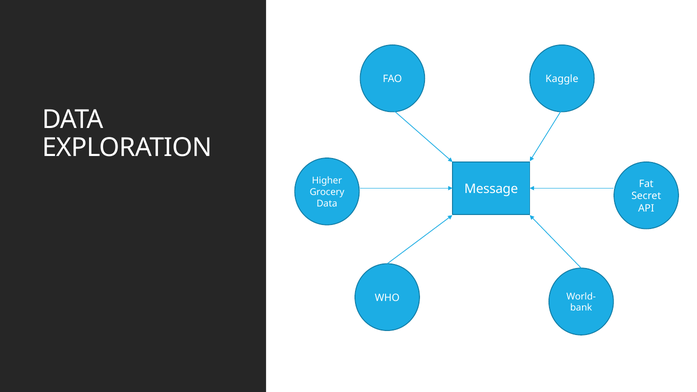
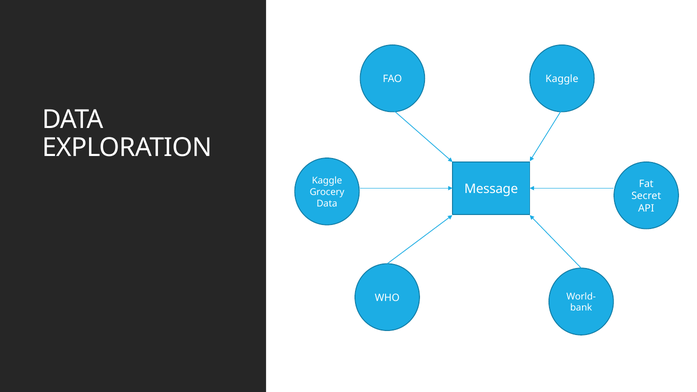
Higher at (327, 181): Higher -> Kaggle
